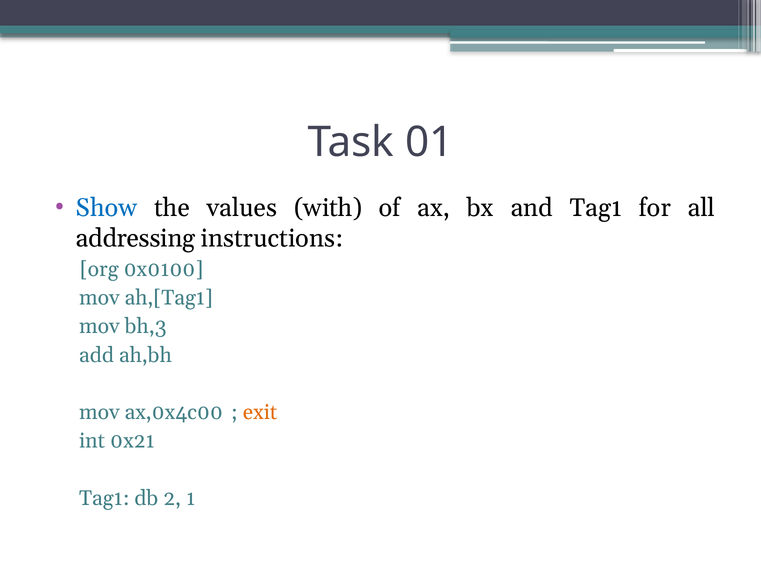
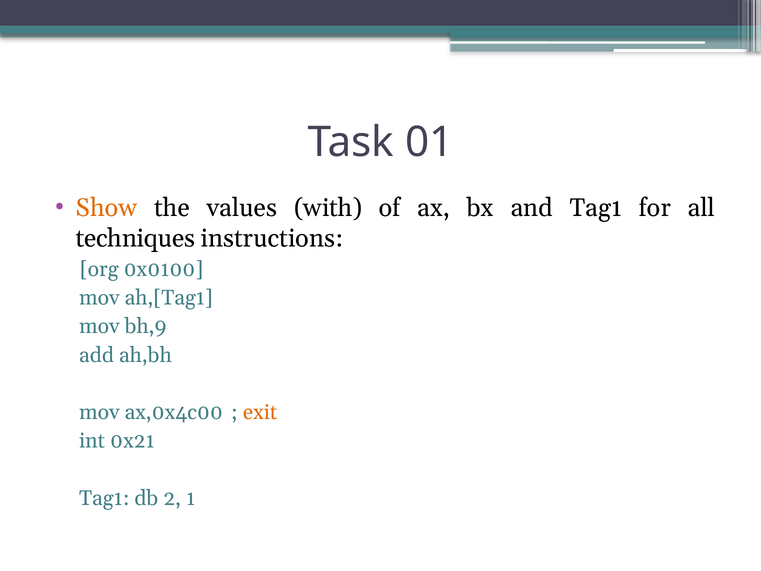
Show colour: blue -> orange
addressing: addressing -> techniques
bh,3: bh,3 -> bh,9
